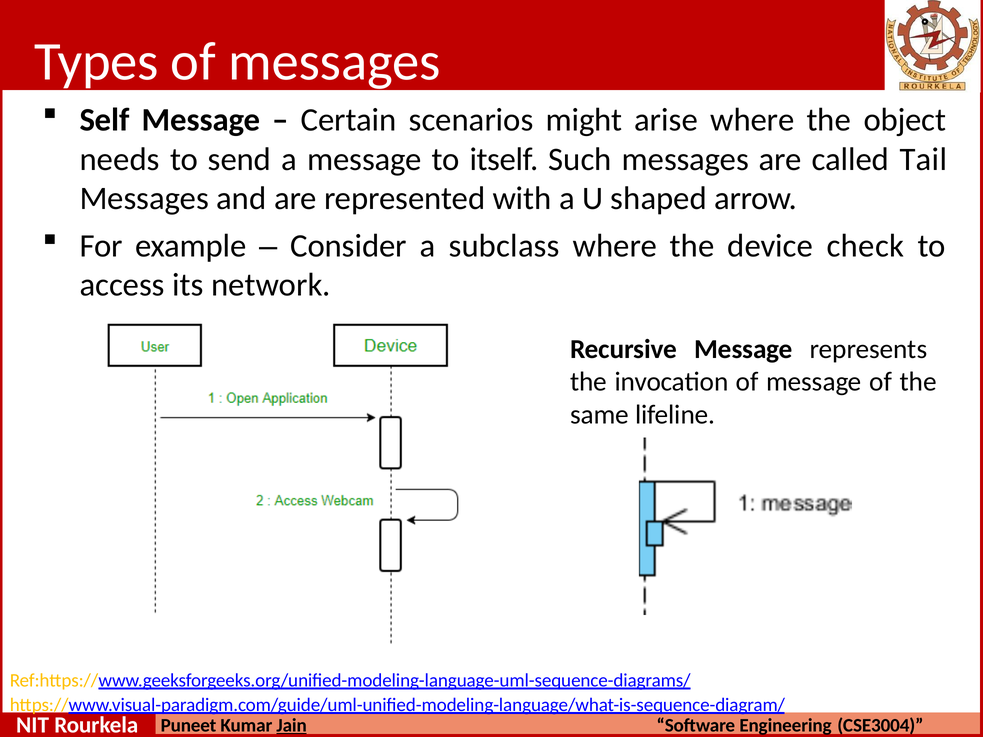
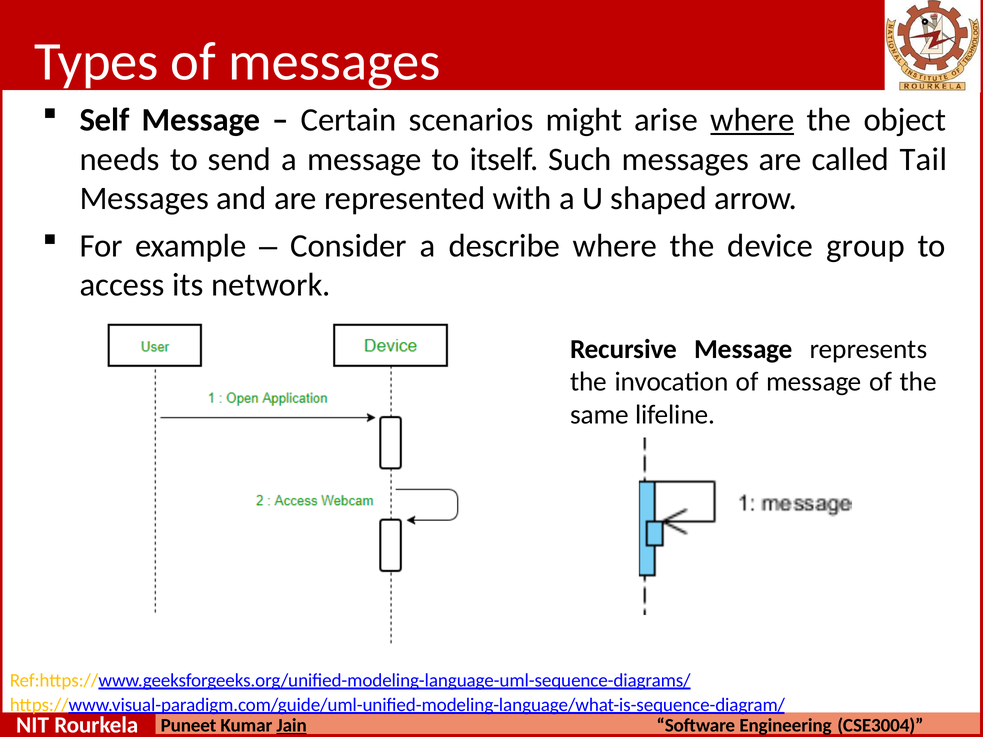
where at (752, 120) underline: none -> present
subclass: subclass -> describe
check: check -> group
